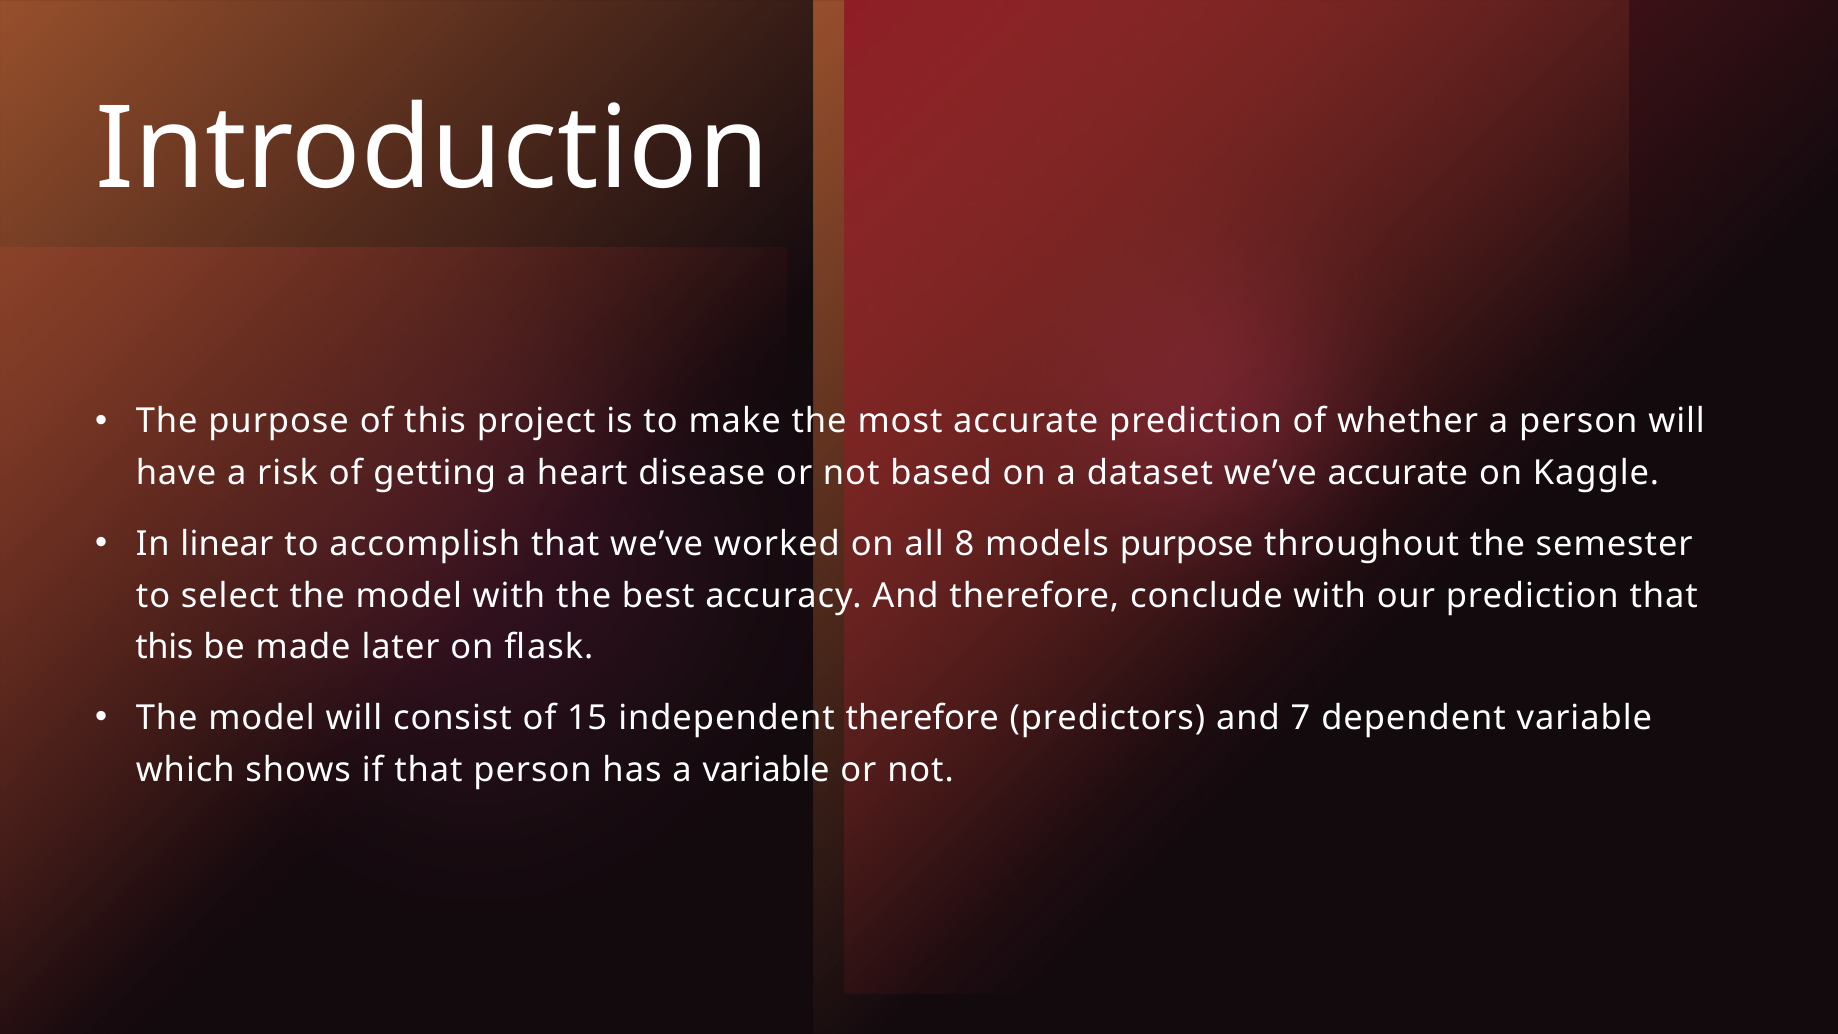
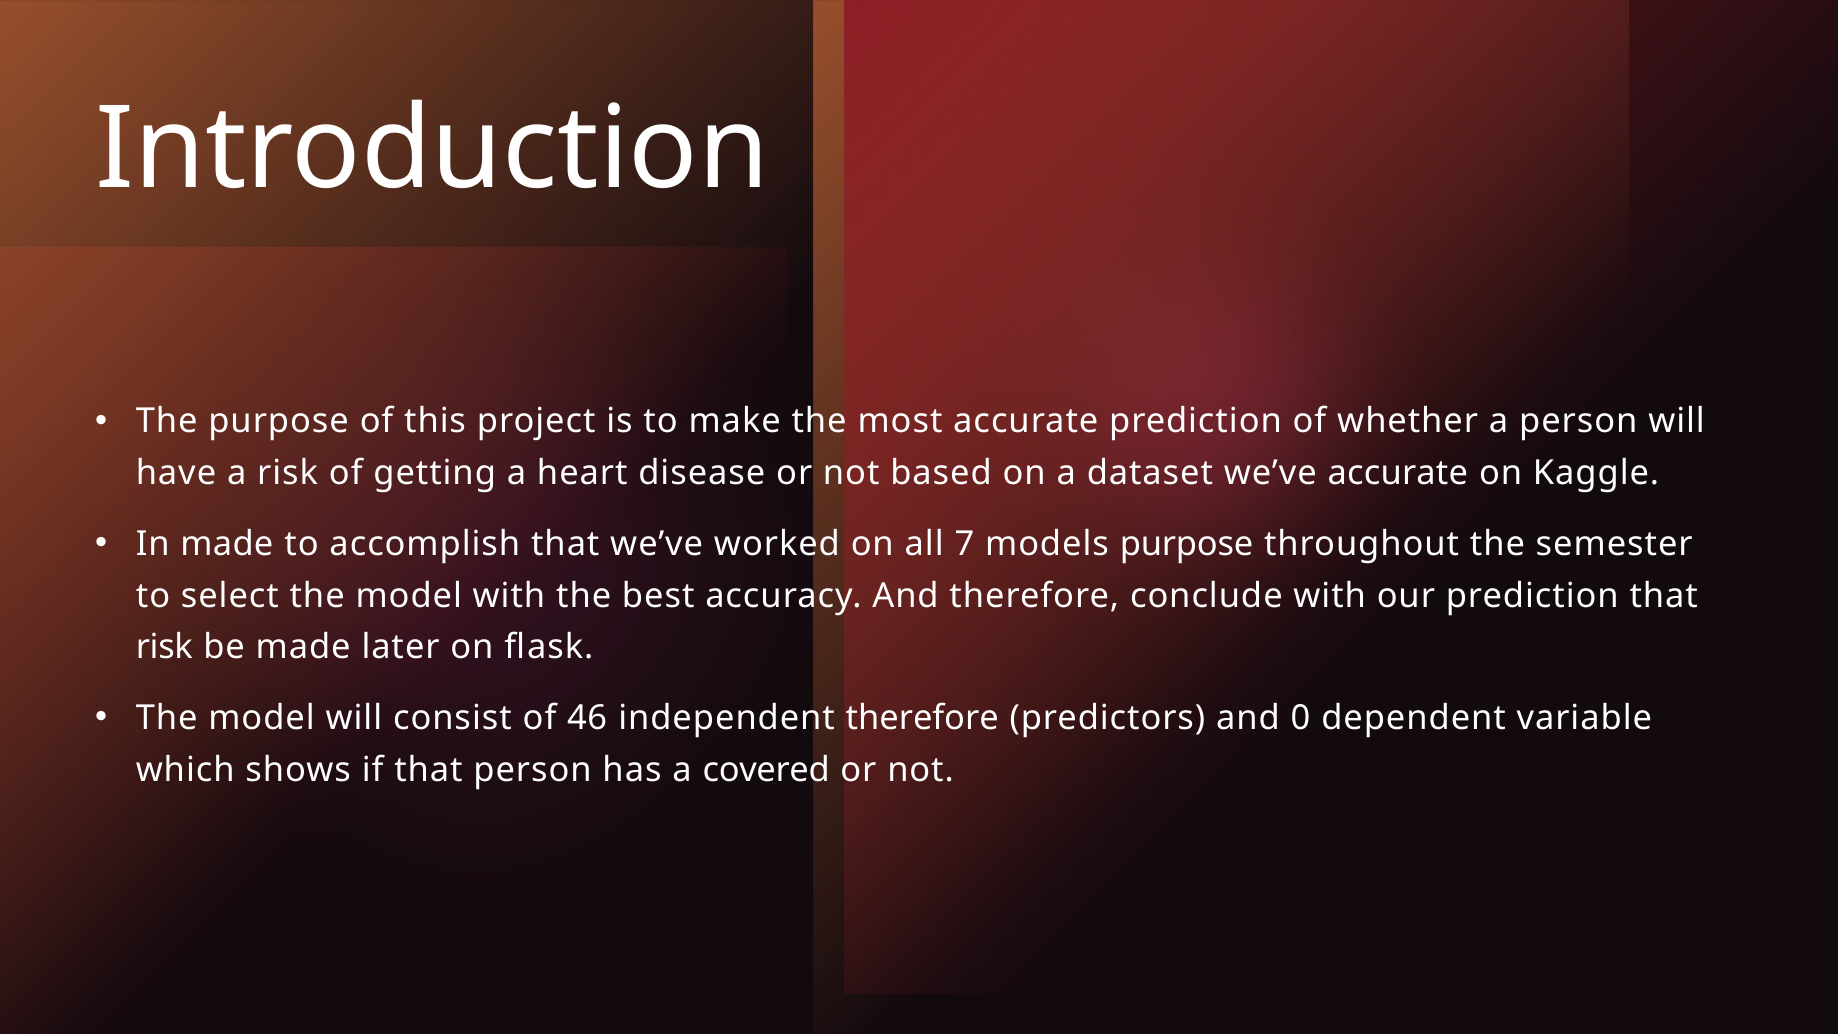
In linear: linear -> made
8: 8 -> 7
this at (164, 647): this -> risk
15: 15 -> 46
7: 7 -> 0
a variable: variable -> covered
